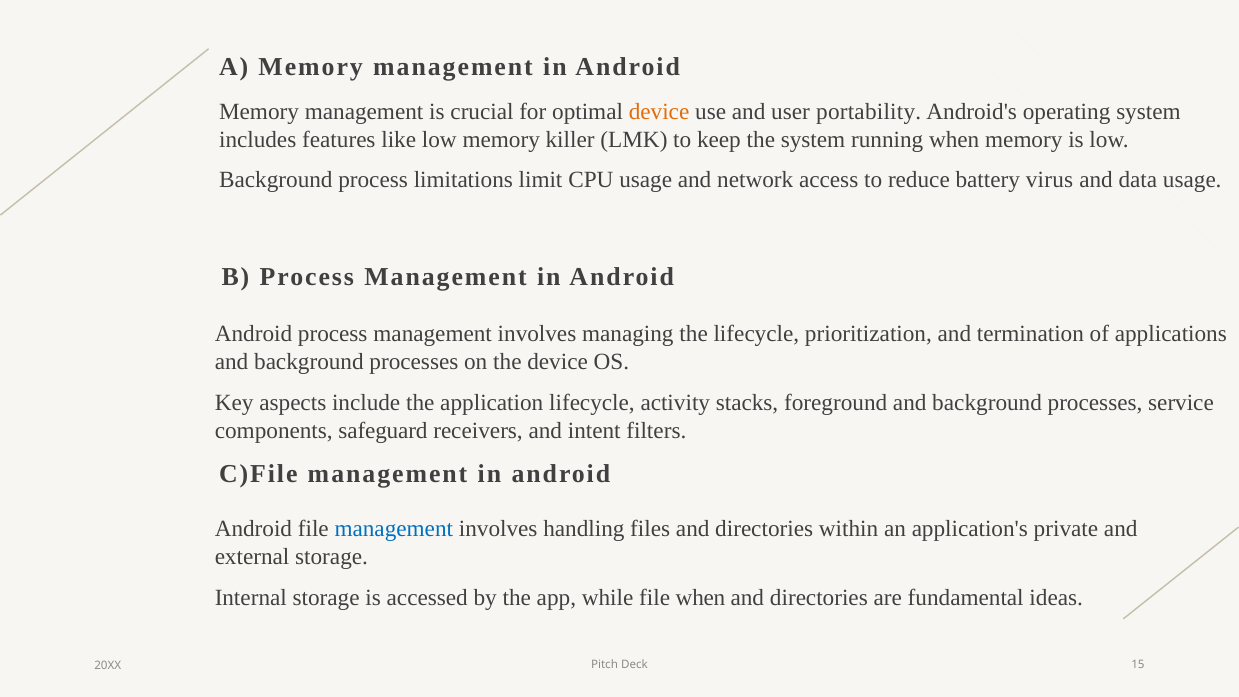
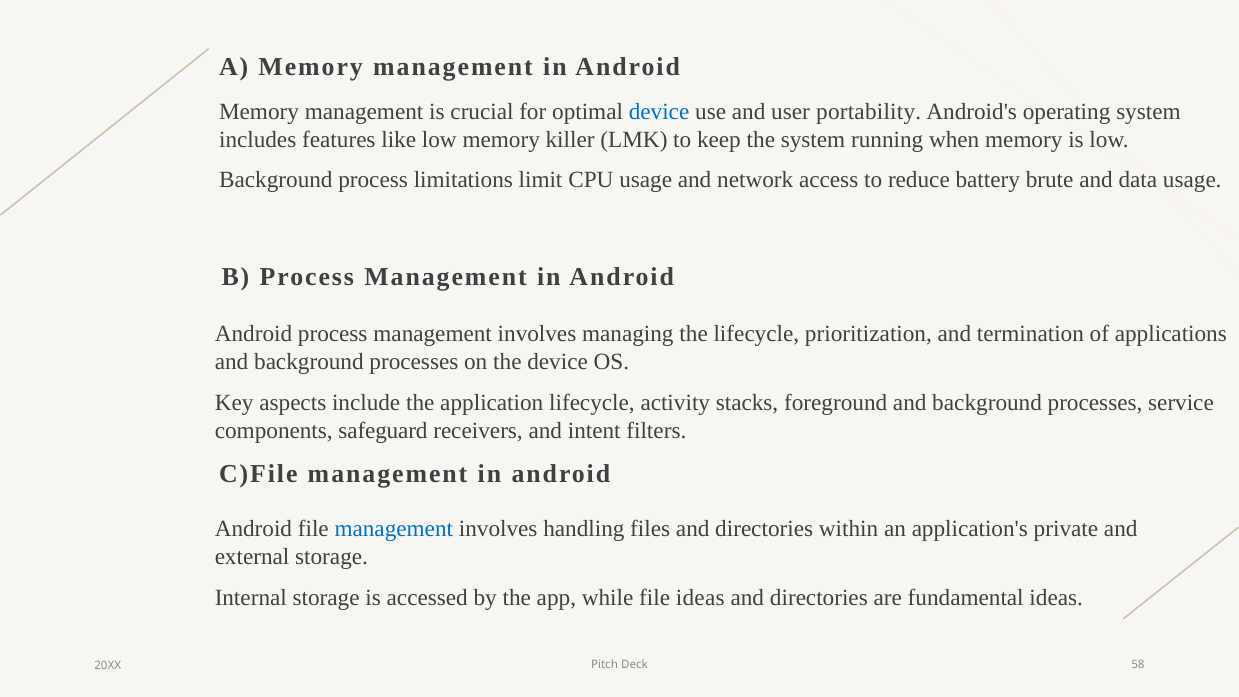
device at (659, 112) colour: orange -> blue
virus: virus -> brute
file when: when -> ideas
15: 15 -> 58
